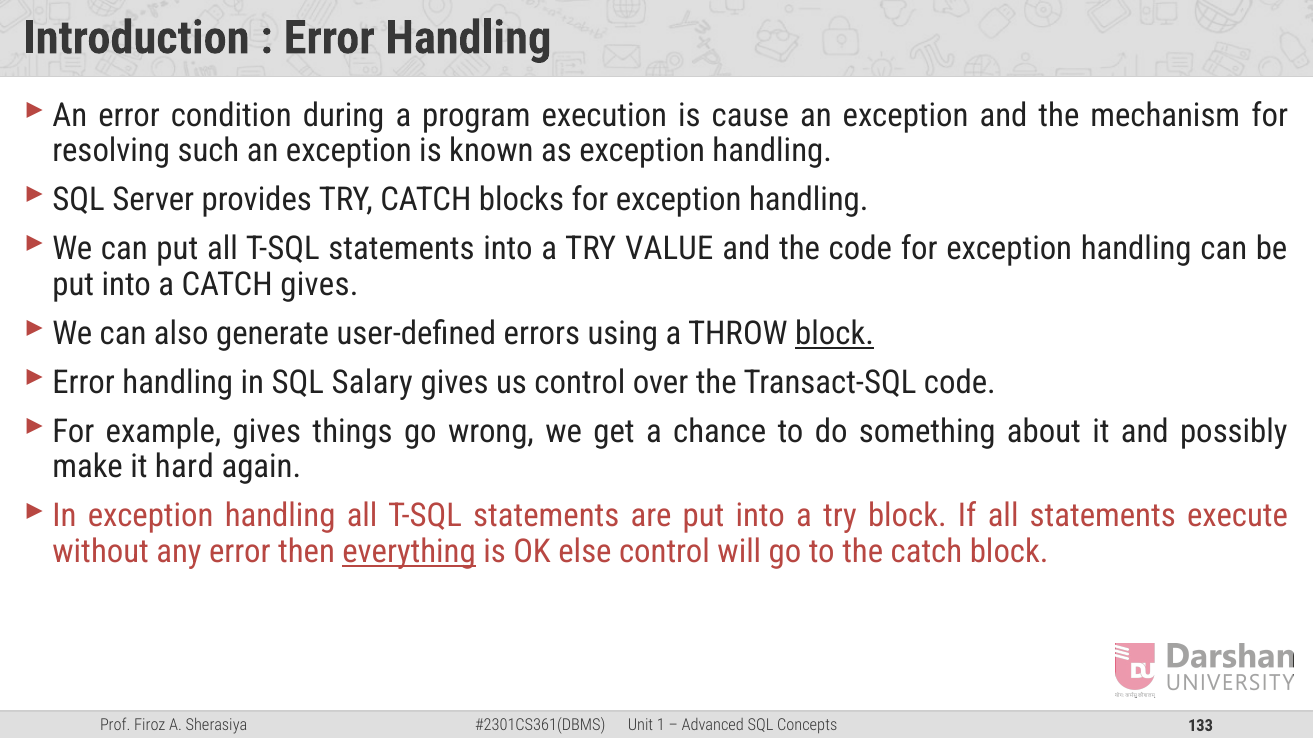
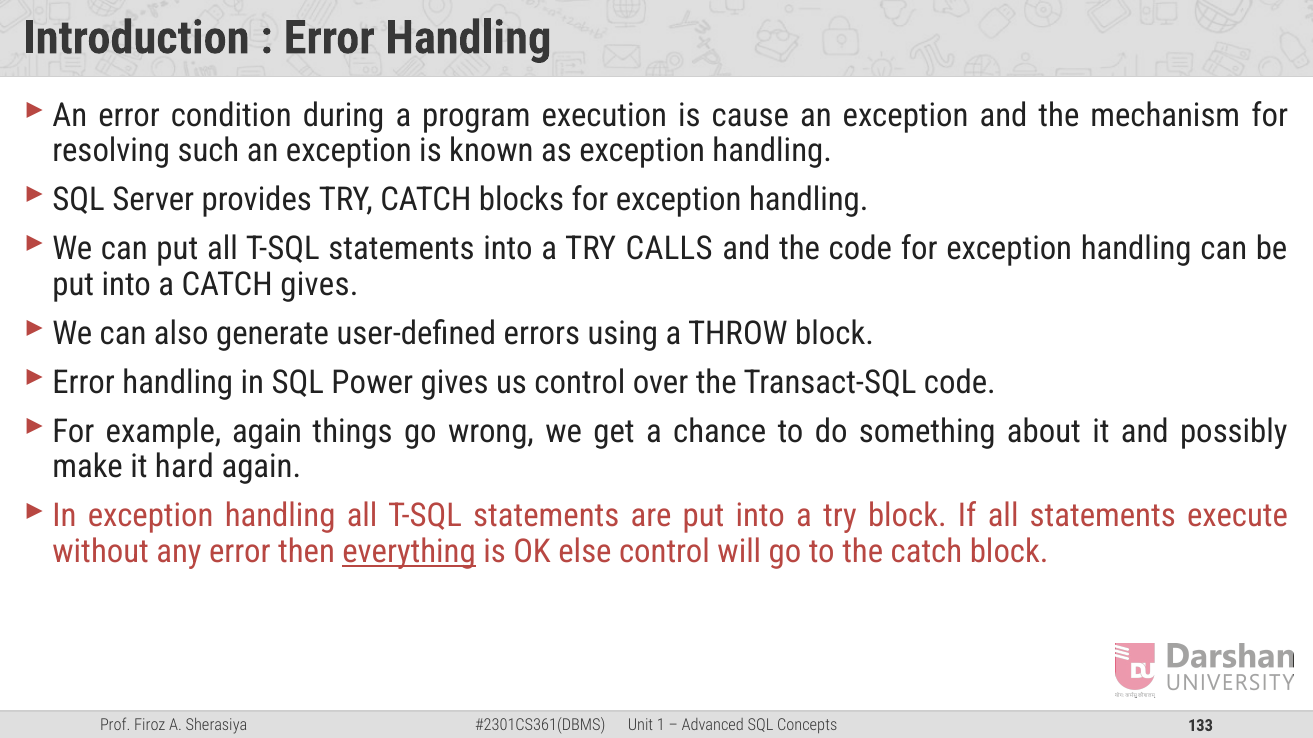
VALUE: VALUE -> CALLS
block at (835, 334) underline: present -> none
Salary: Salary -> Power
example gives: gives -> again
